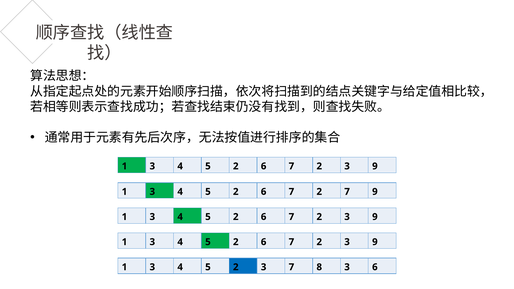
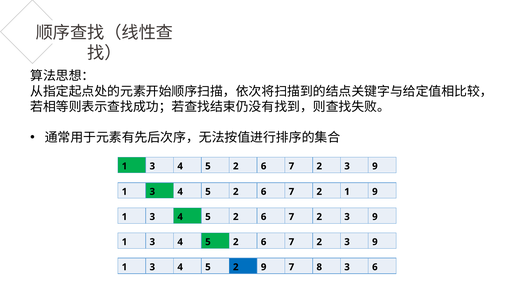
2 7: 7 -> 1
5 2 3: 3 -> 9
